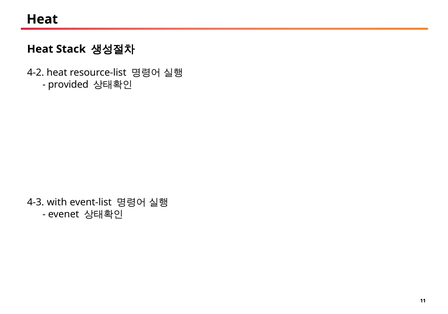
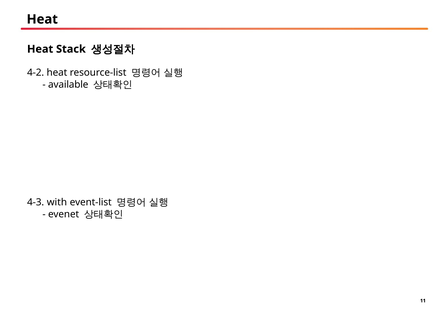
provided: provided -> available
